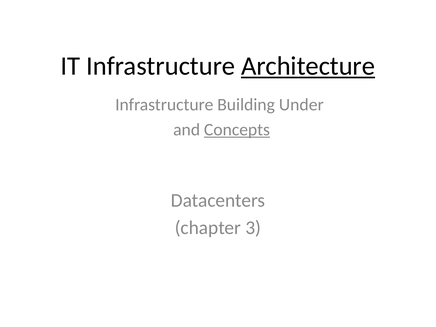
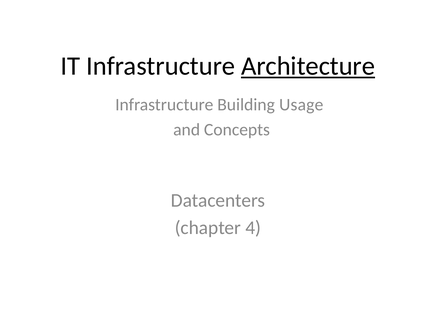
Under: Under -> Usage
Concepts underline: present -> none
3: 3 -> 4
